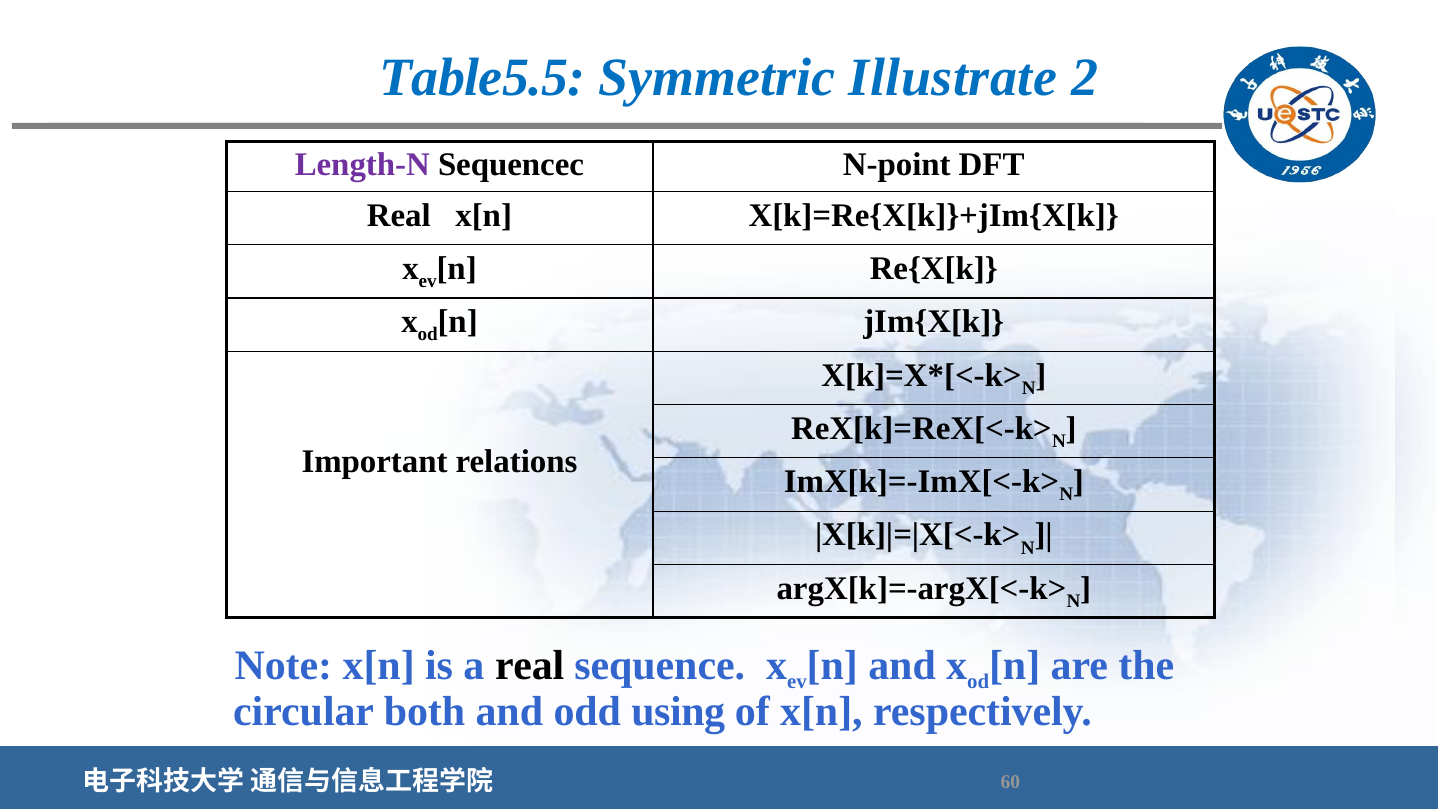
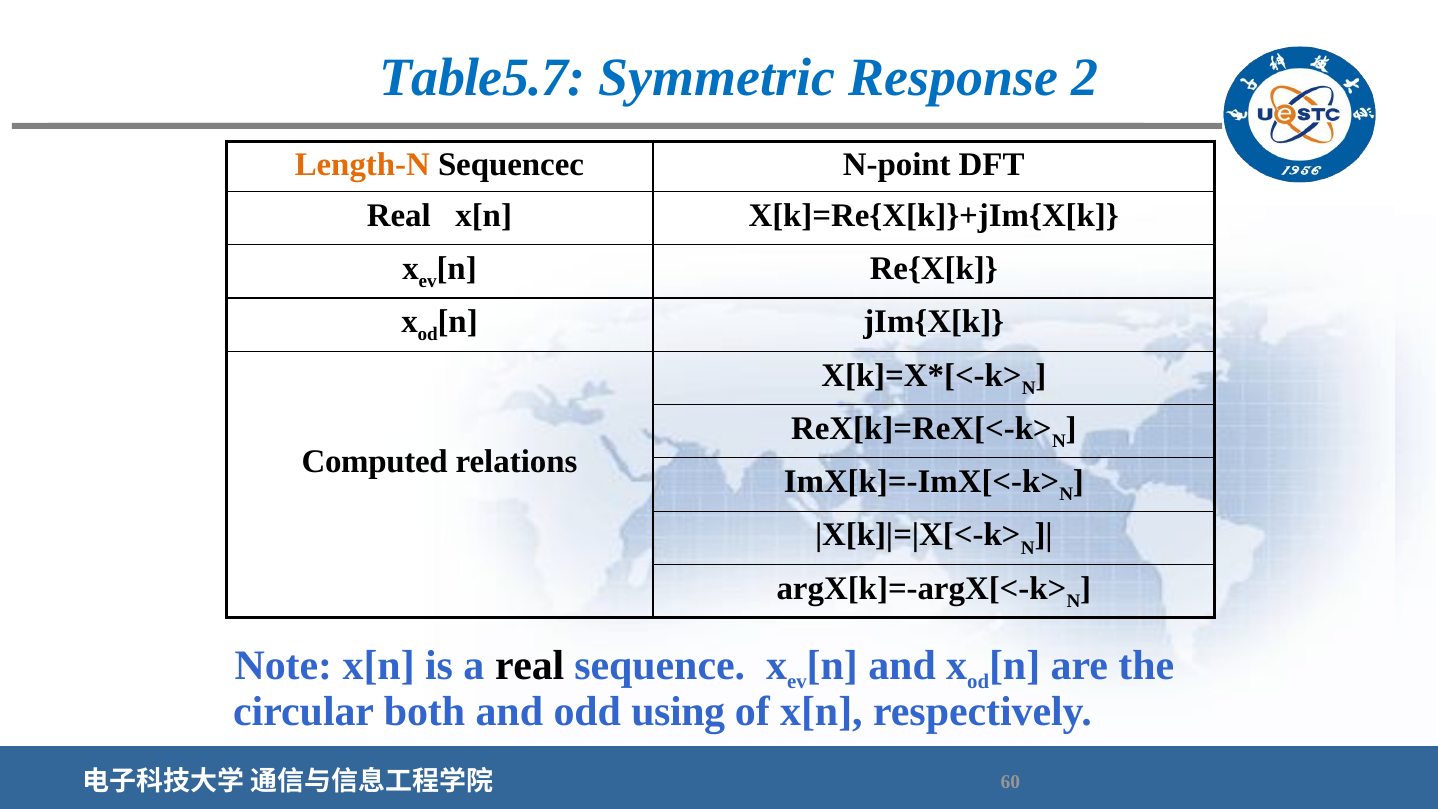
Table5.5: Table5.5 -> Table5.7
Illustrate: Illustrate -> Response
Length-N colour: purple -> orange
Important: Important -> Computed
